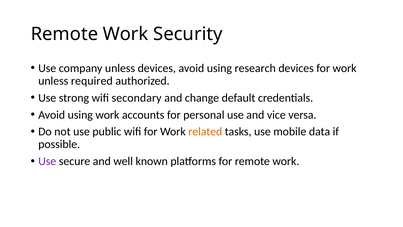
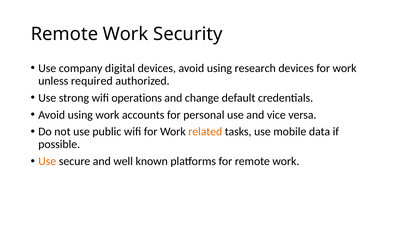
company unless: unless -> digital
secondary: secondary -> operations
Use at (47, 161) colour: purple -> orange
